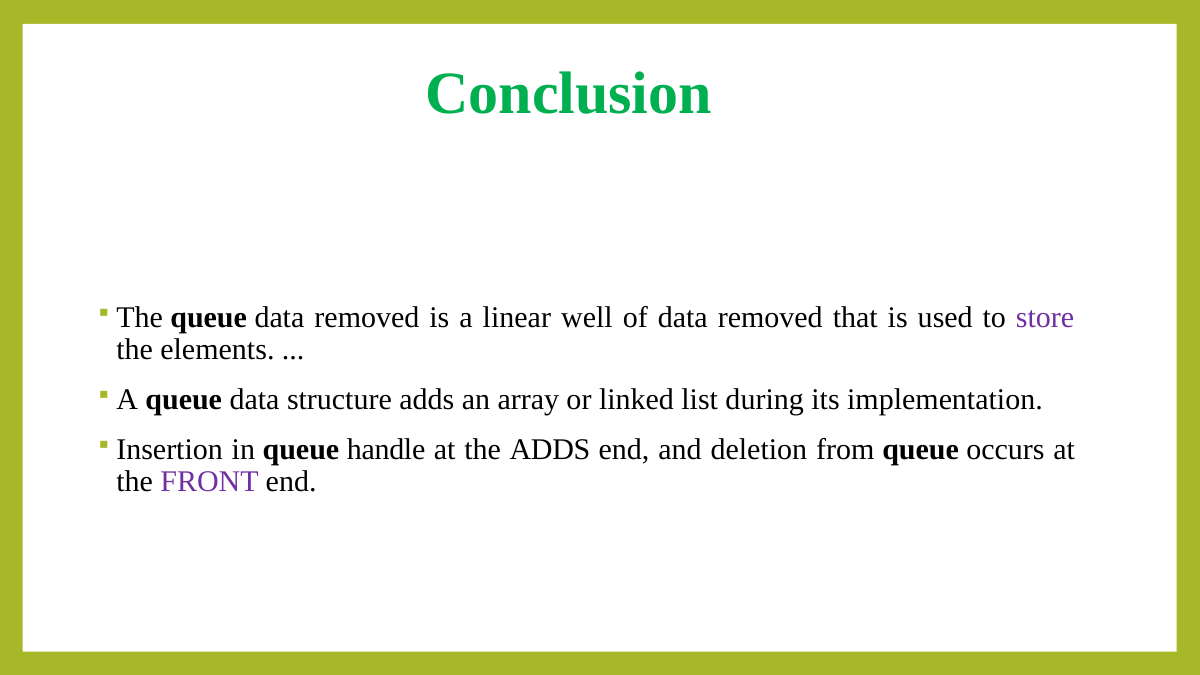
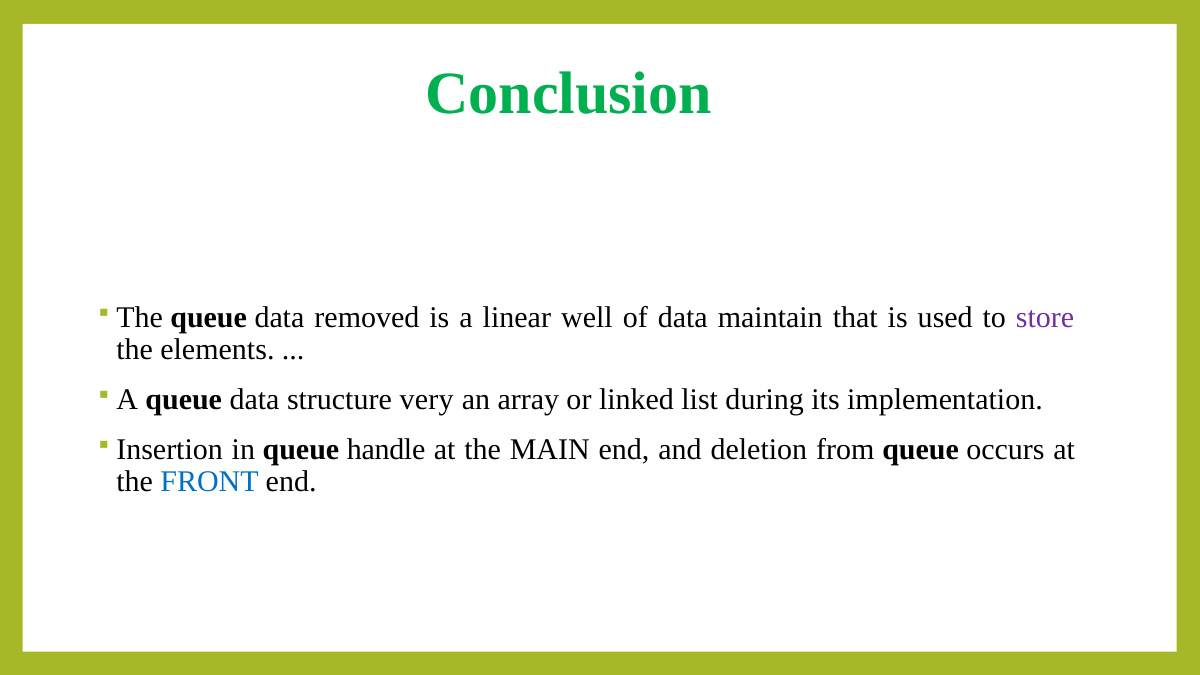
of data removed: removed -> maintain
structure adds: adds -> very
the ADDS: ADDS -> MAIN
FRONT colour: purple -> blue
